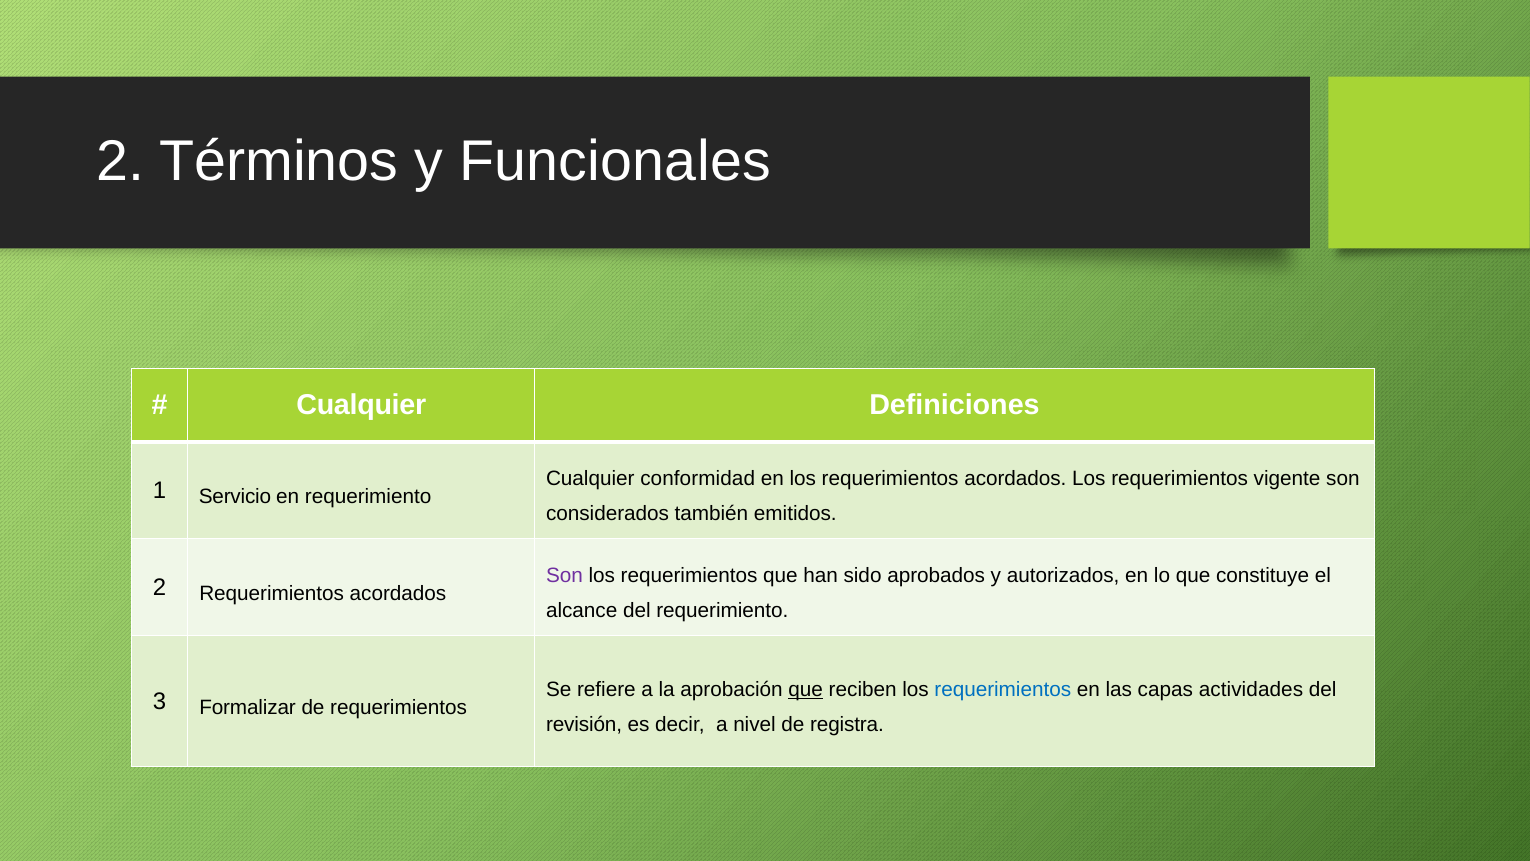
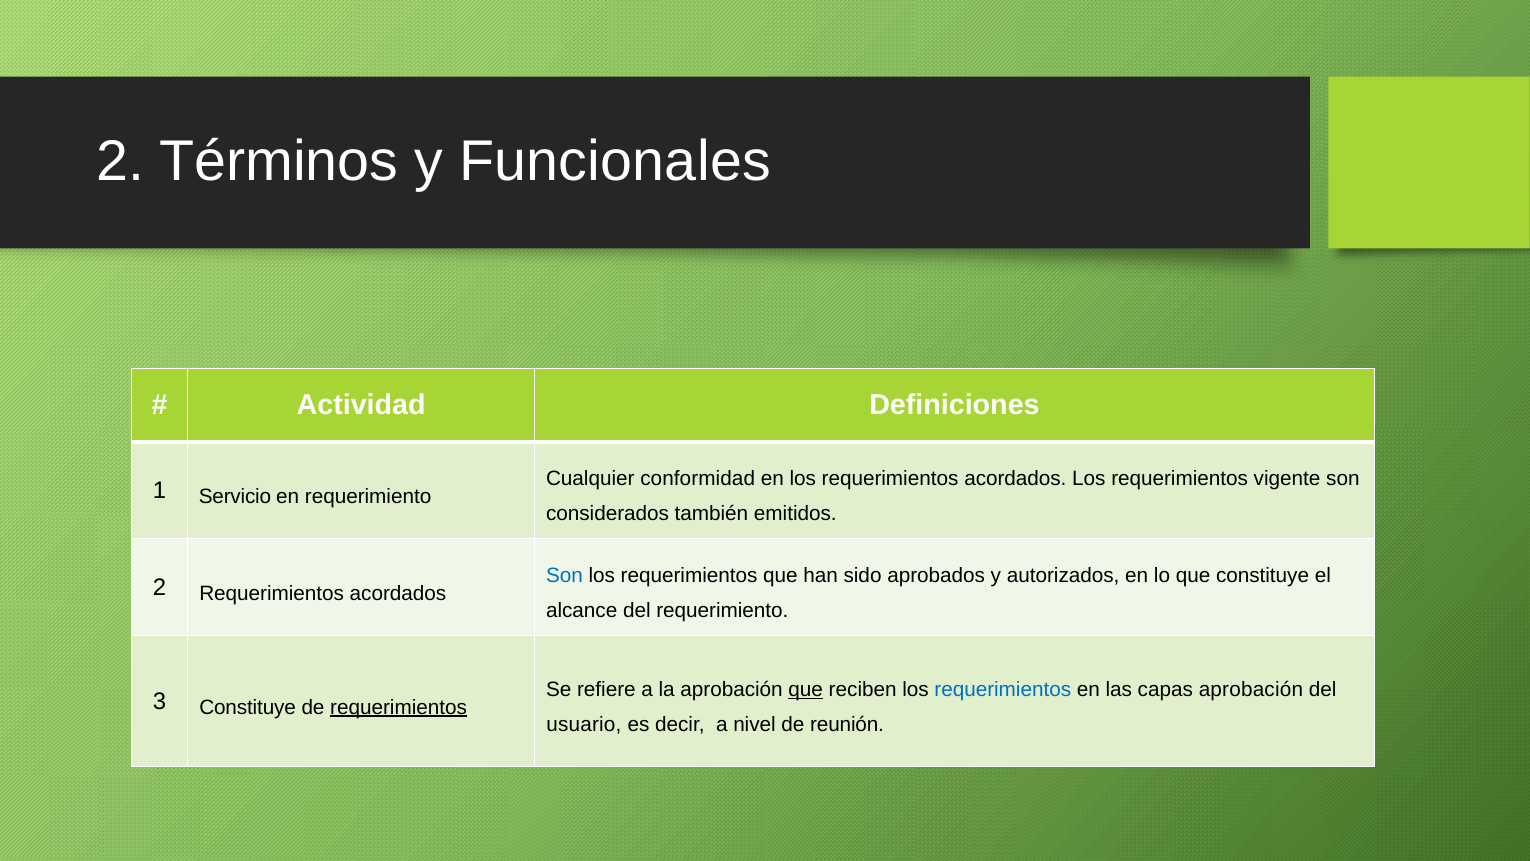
Cualquier at (361, 405): Cualquier -> Actividad
Son at (565, 576) colour: purple -> blue
capas actividades: actividades -> aprobación
3 Formalizar: Formalizar -> Constituye
requerimientos at (399, 707) underline: none -> present
revisión: revisión -> usuario
registra: registra -> reunión
